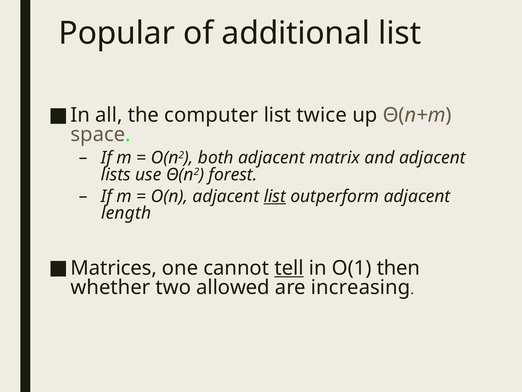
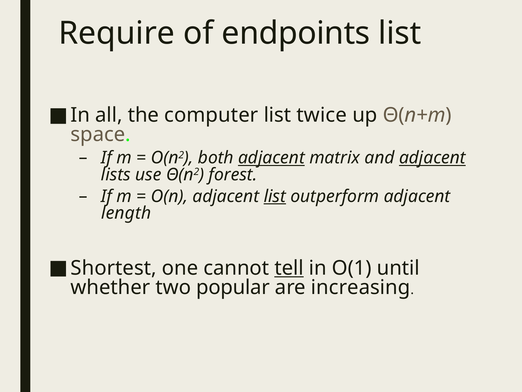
Popular: Popular -> Require
additional: additional -> endpoints
adjacent at (271, 158) underline: none -> present
adjacent at (432, 158) underline: none -> present
Matrices: Matrices -> Shortest
then: then -> until
allowed: allowed -> popular
